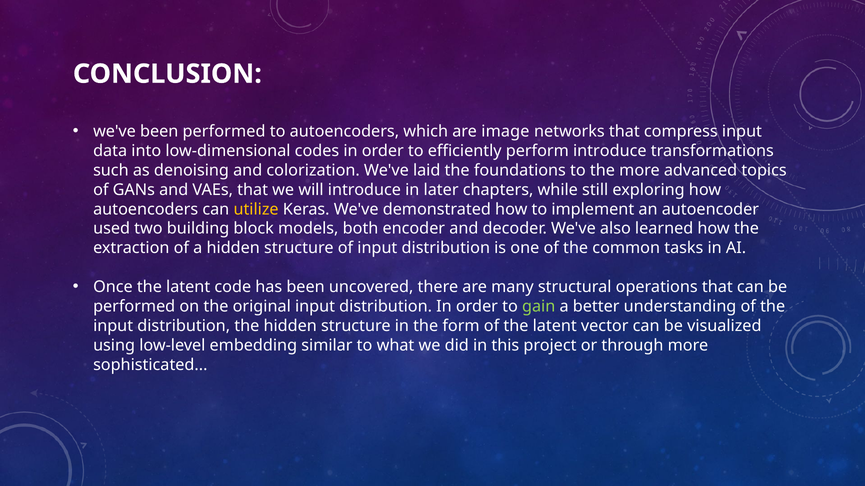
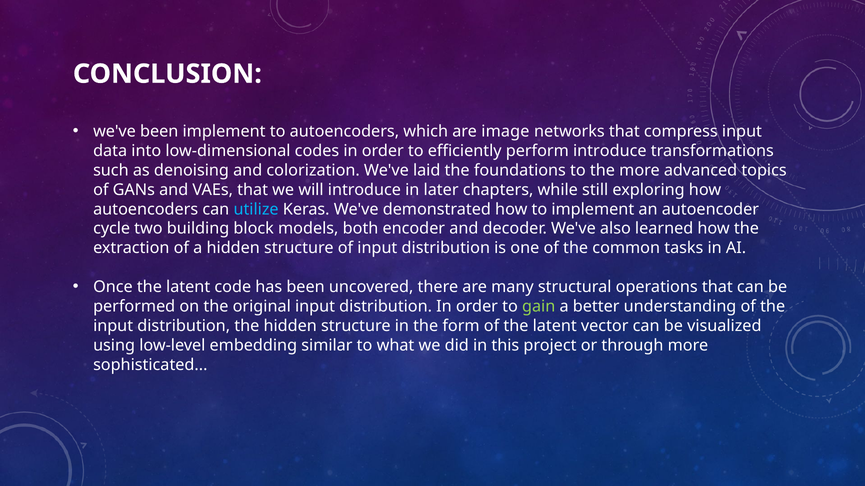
been performed: performed -> implement
utilize colour: yellow -> light blue
used: used -> cycle
